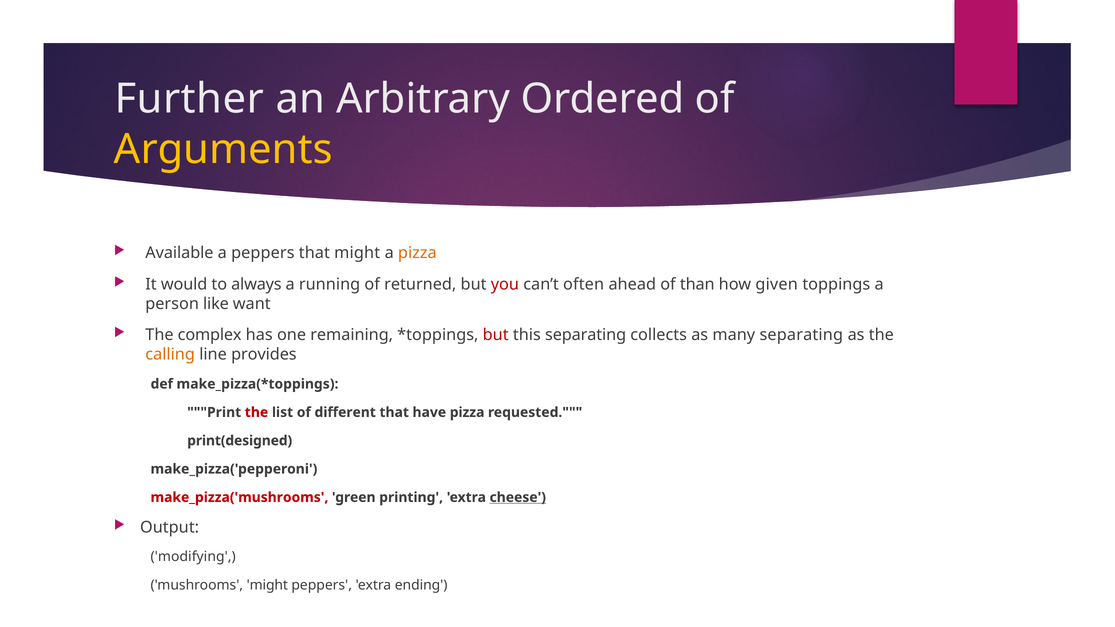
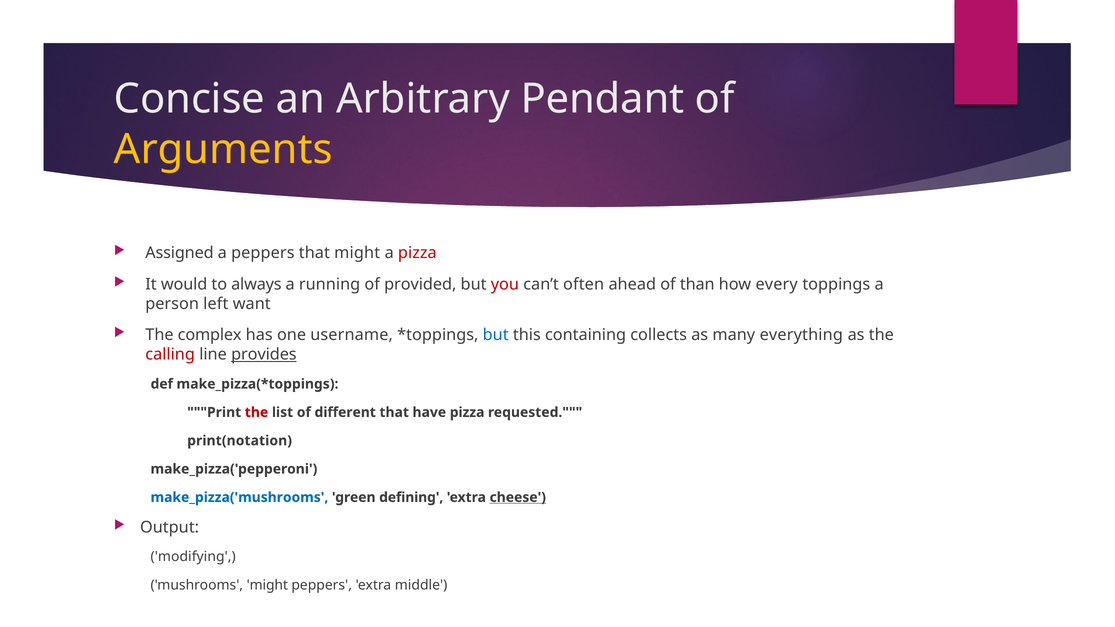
Further: Further -> Concise
Ordered: Ordered -> Pendant
Available: Available -> Assigned
pizza at (417, 253) colour: orange -> red
returned: returned -> provided
given: given -> every
like: like -> left
remaining: remaining -> username
but at (496, 335) colour: red -> blue
this separating: separating -> containing
many separating: separating -> everything
calling colour: orange -> red
provides underline: none -> present
print(designed: print(designed -> print(notation
make_pizza('mushrooms colour: red -> blue
printing: printing -> defining
ending: ending -> middle
